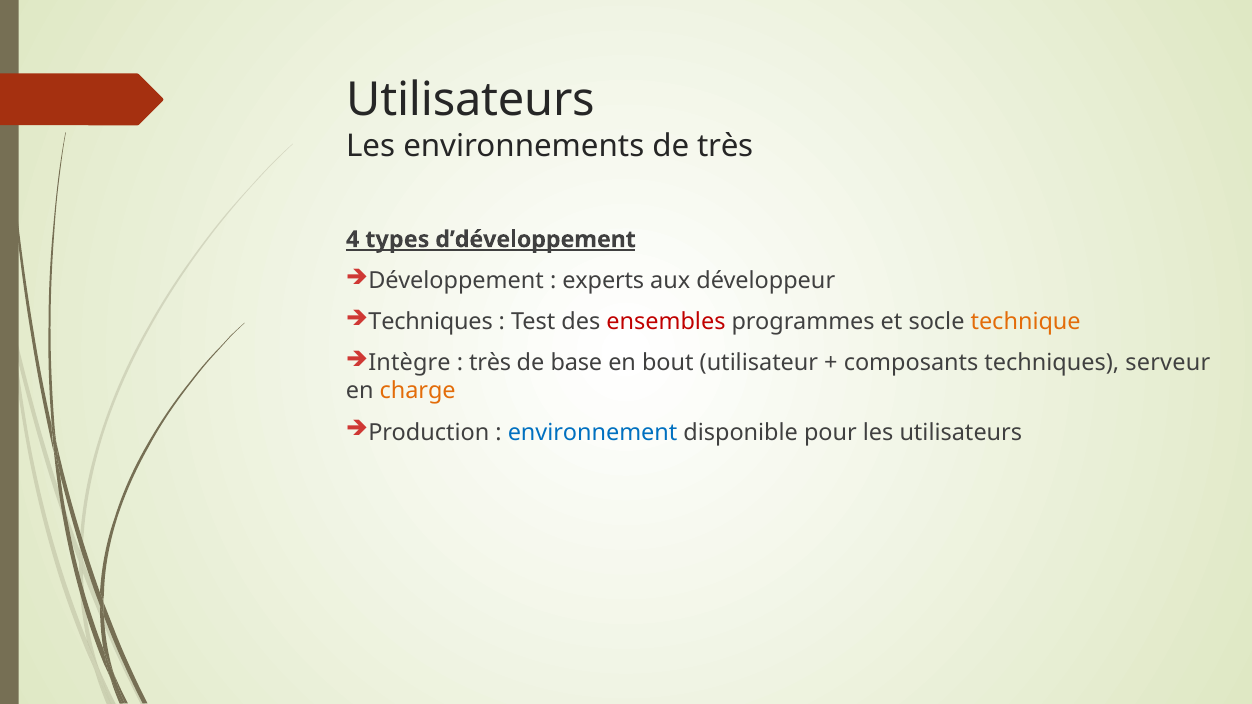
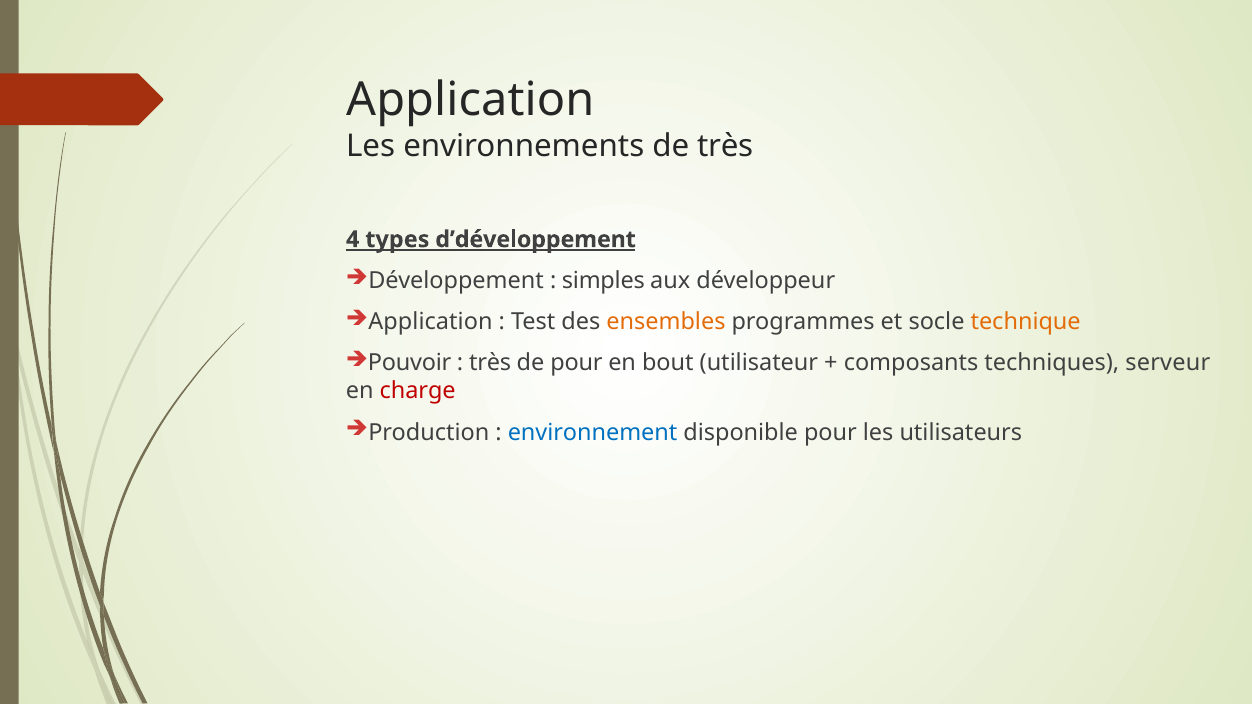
Utilisateurs at (470, 100): Utilisateurs -> Application
experts: experts -> simples
Techniques at (431, 322): Techniques -> Application
ensembles colour: red -> orange
Intègre: Intègre -> Pouvoir
de base: base -> pour
charge colour: orange -> red
